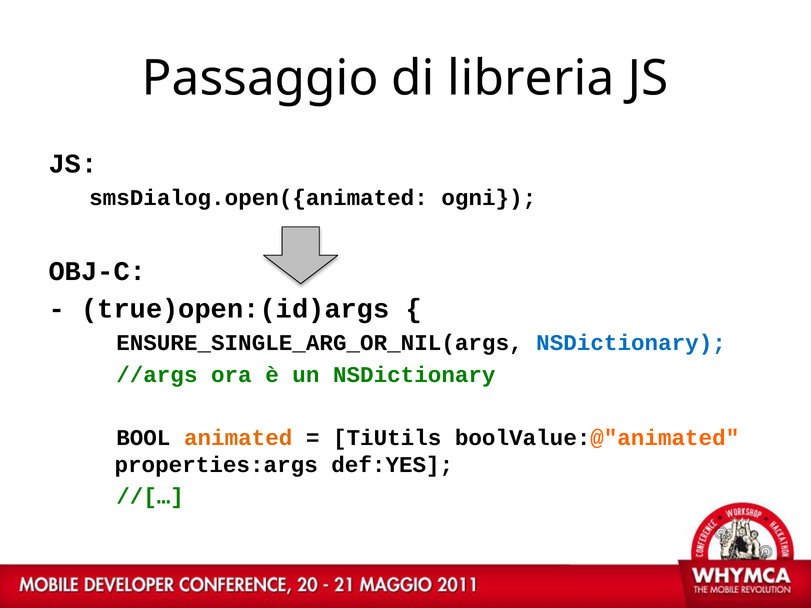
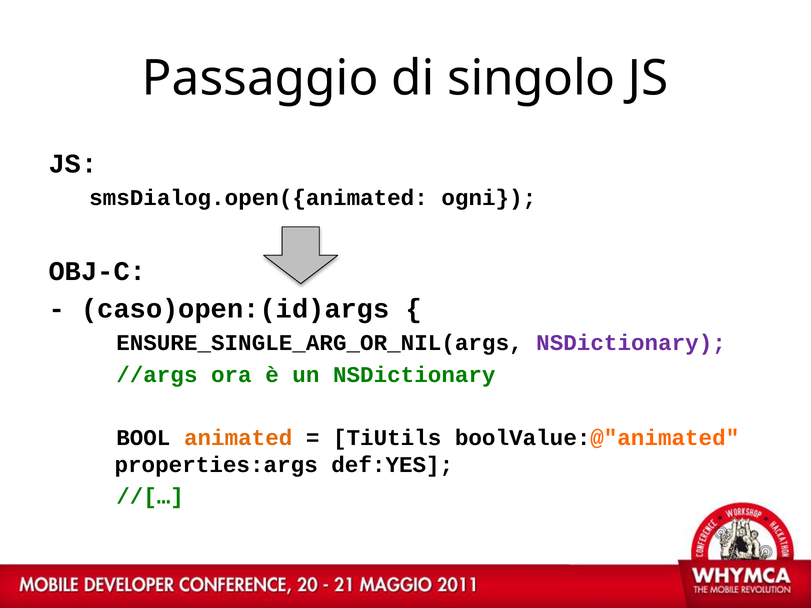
libreria: libreria -> singolo
true)open:(id)args: true)open:(id)args -> caso)open:(id)args
NSDictionary at (631, 343) colour: blue -> purple
